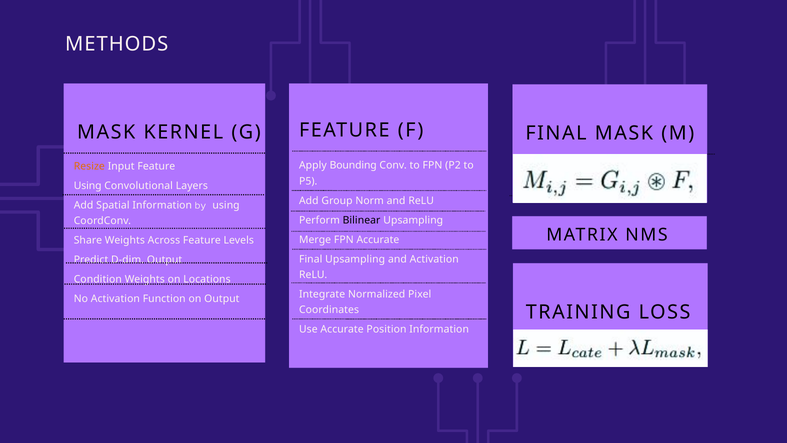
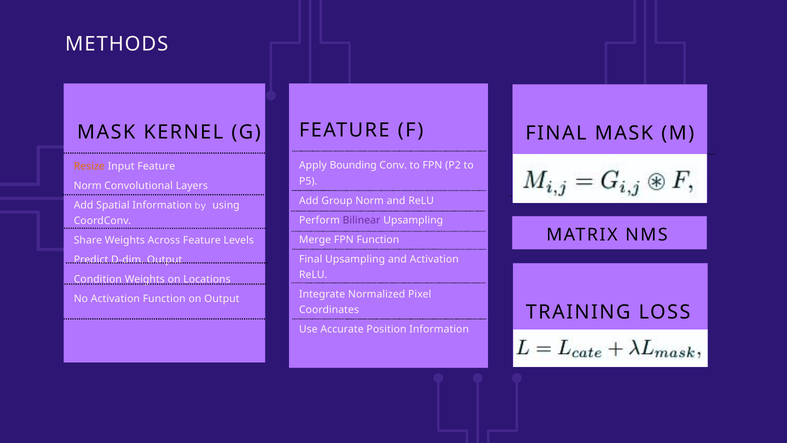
Using at (88, 186): Using -> Norm
Bilinear colour: black -> purple
FPN Accurate: Accurate -> Function
